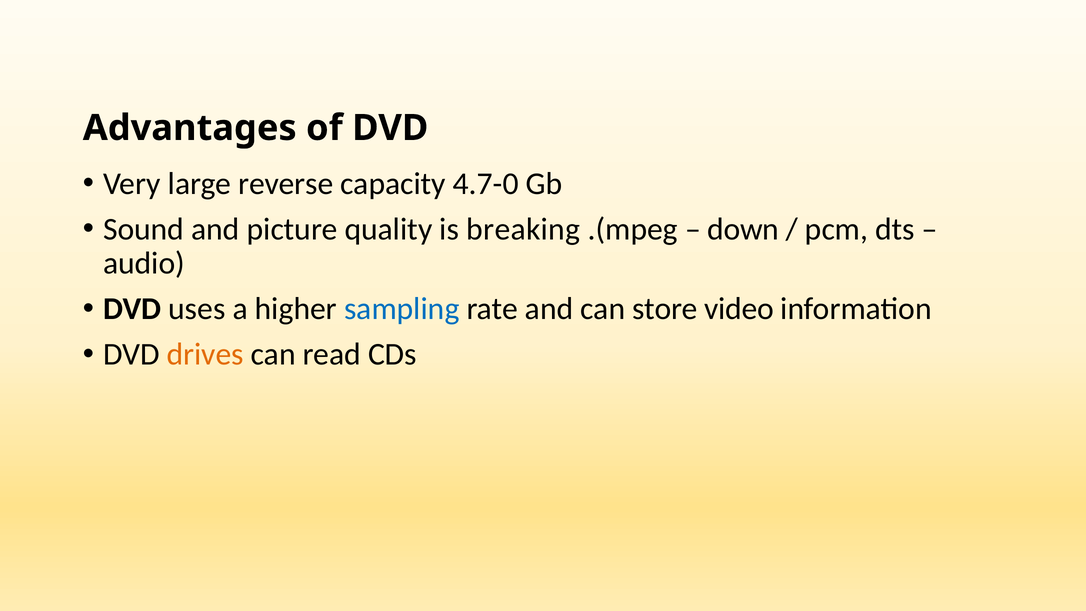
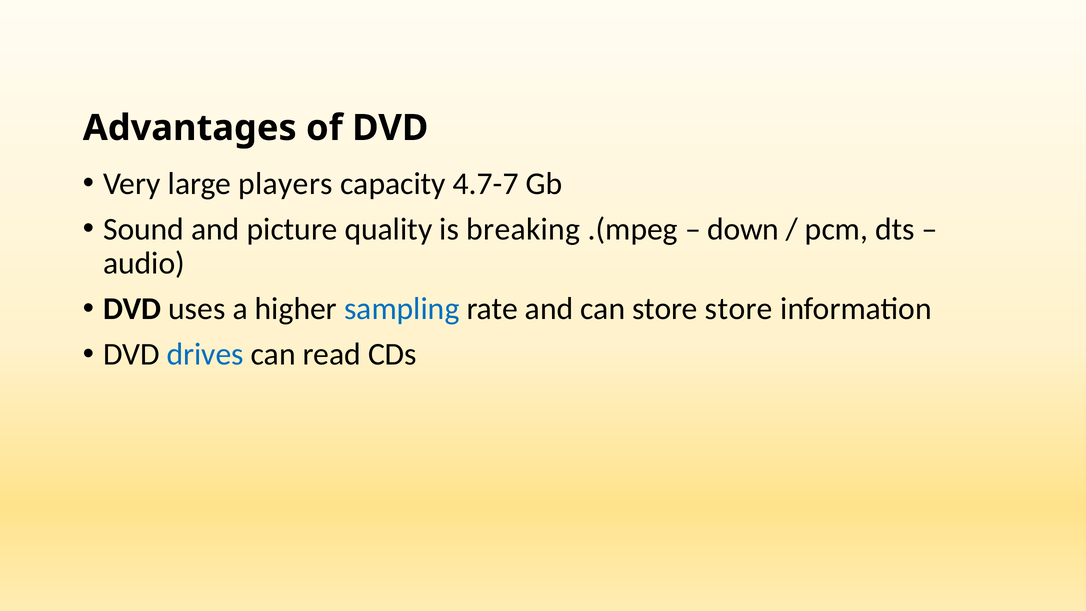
reverse: reverse -> players
4.7-0: 4.7-0 -> 4.7-7
store video: video -> store
drives colour: orange -> blue
